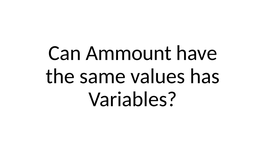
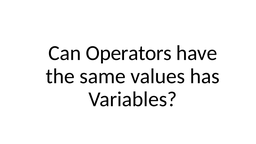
Ammount: Ammount -> Operators
